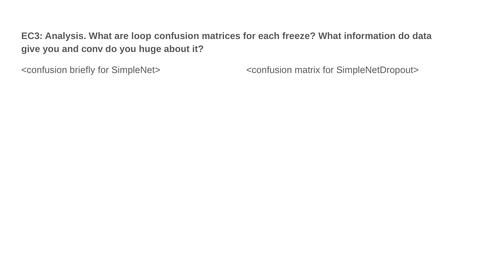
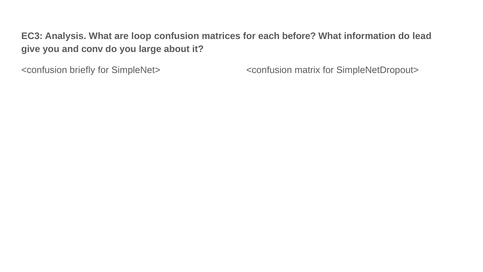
freeze: freeze -> before
data: data -> lead
huge: huge -> large
